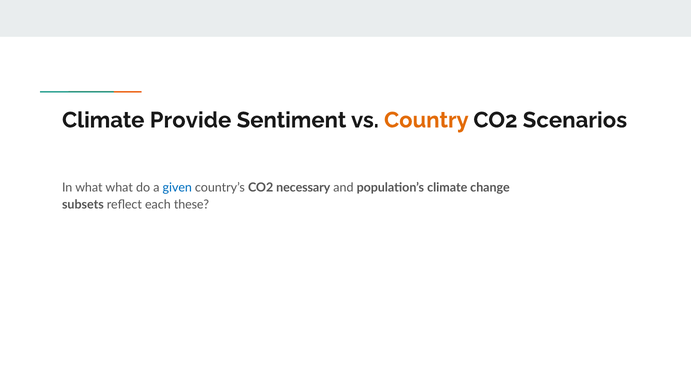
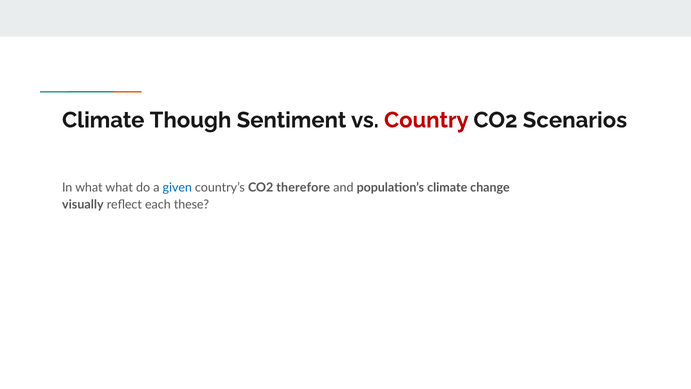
Provide: Provide -> Though
Country colour: orange -> red
necessary: necessary -> therefore
subsets: subsets -> visually
